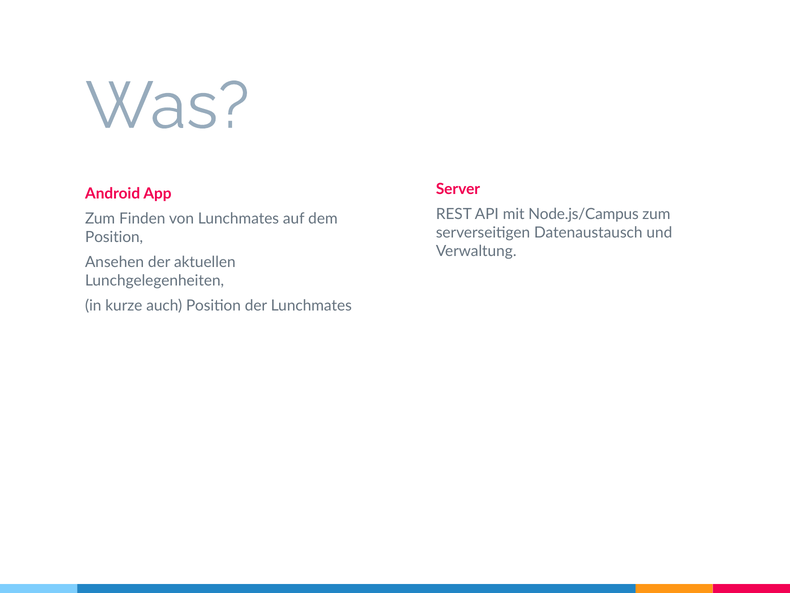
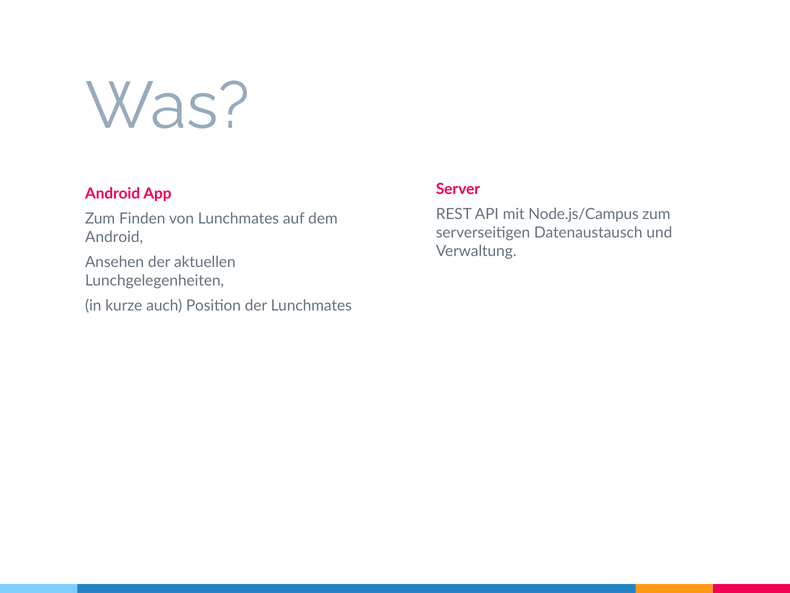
Position at (114, 237): Position -> Android
